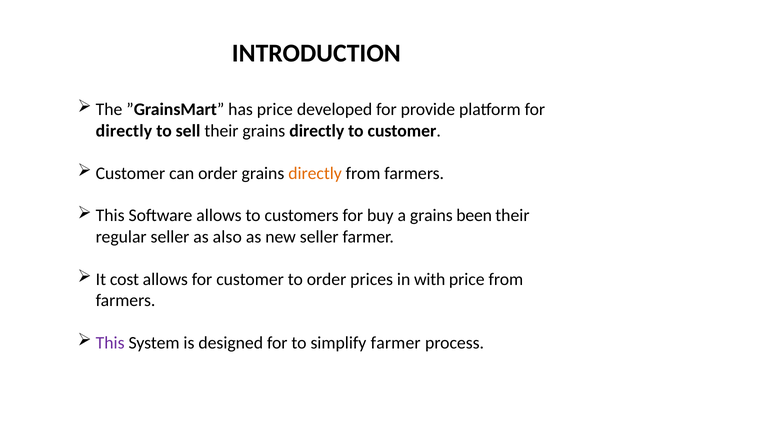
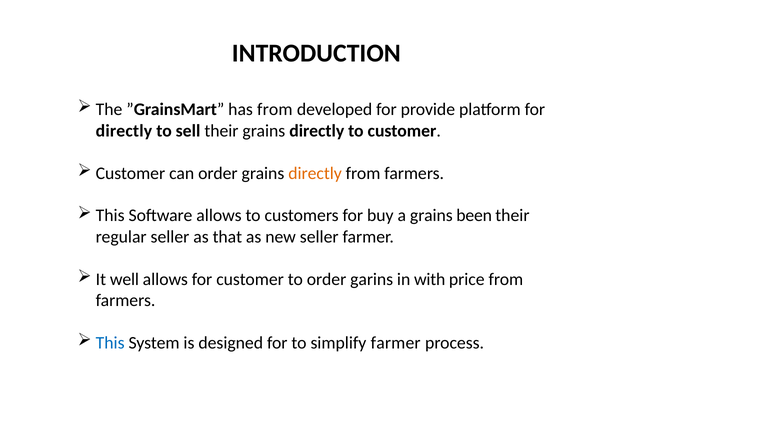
has price: price -> from
also: also -> that
cost: cost -> well
prices: prices -> garins
This at (110, 343) colour: purple -> blue
